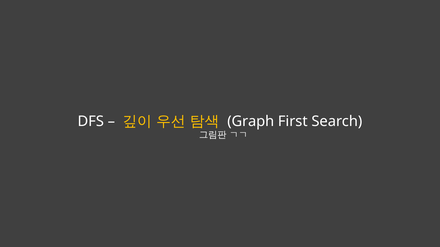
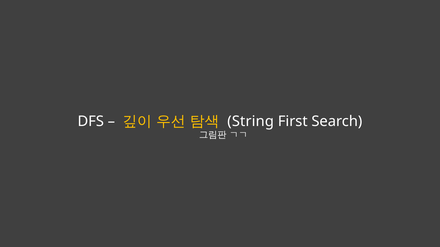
Graph: Graph -> String
